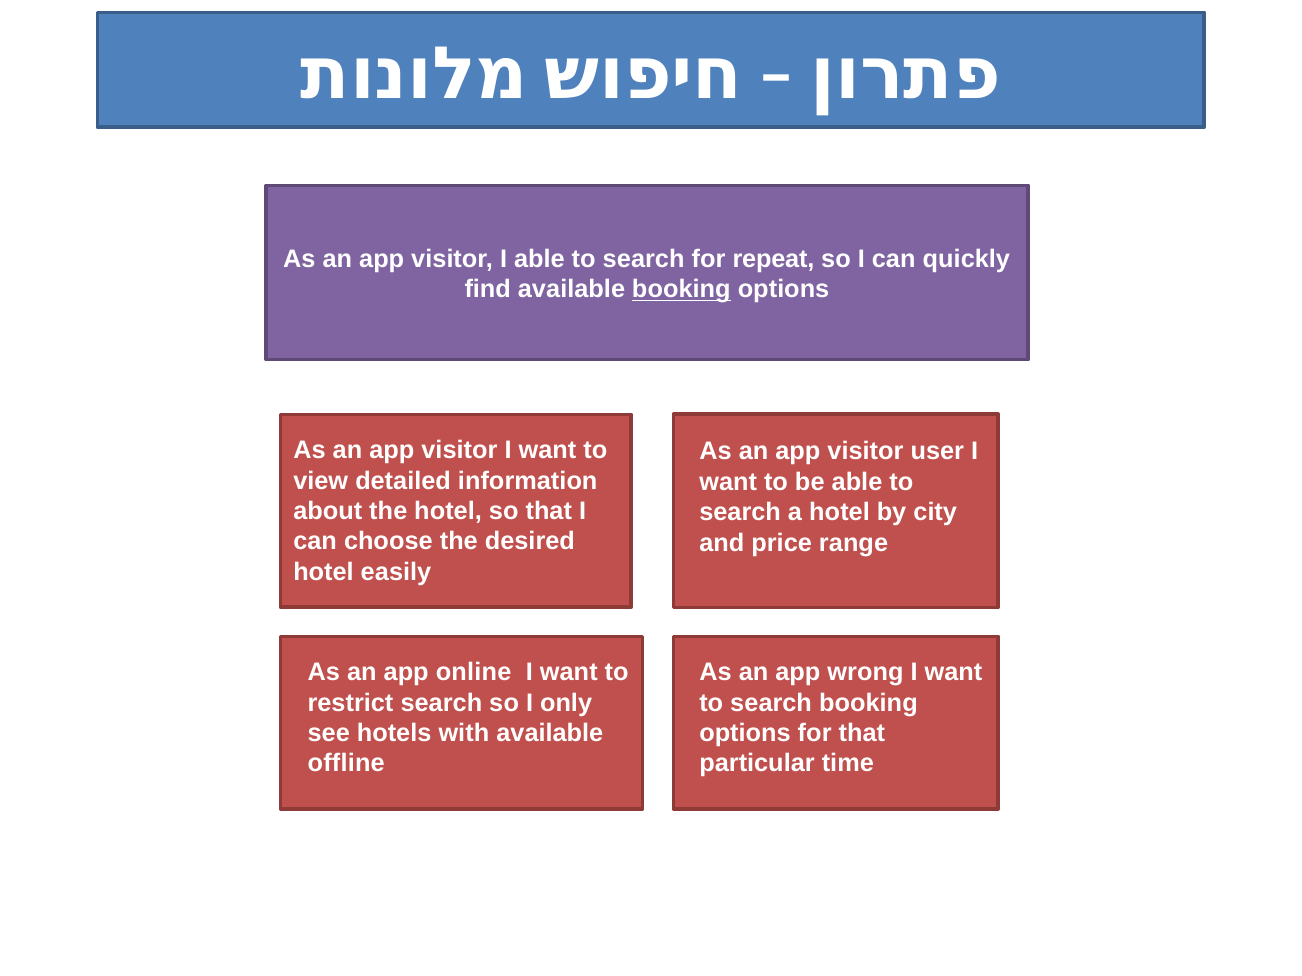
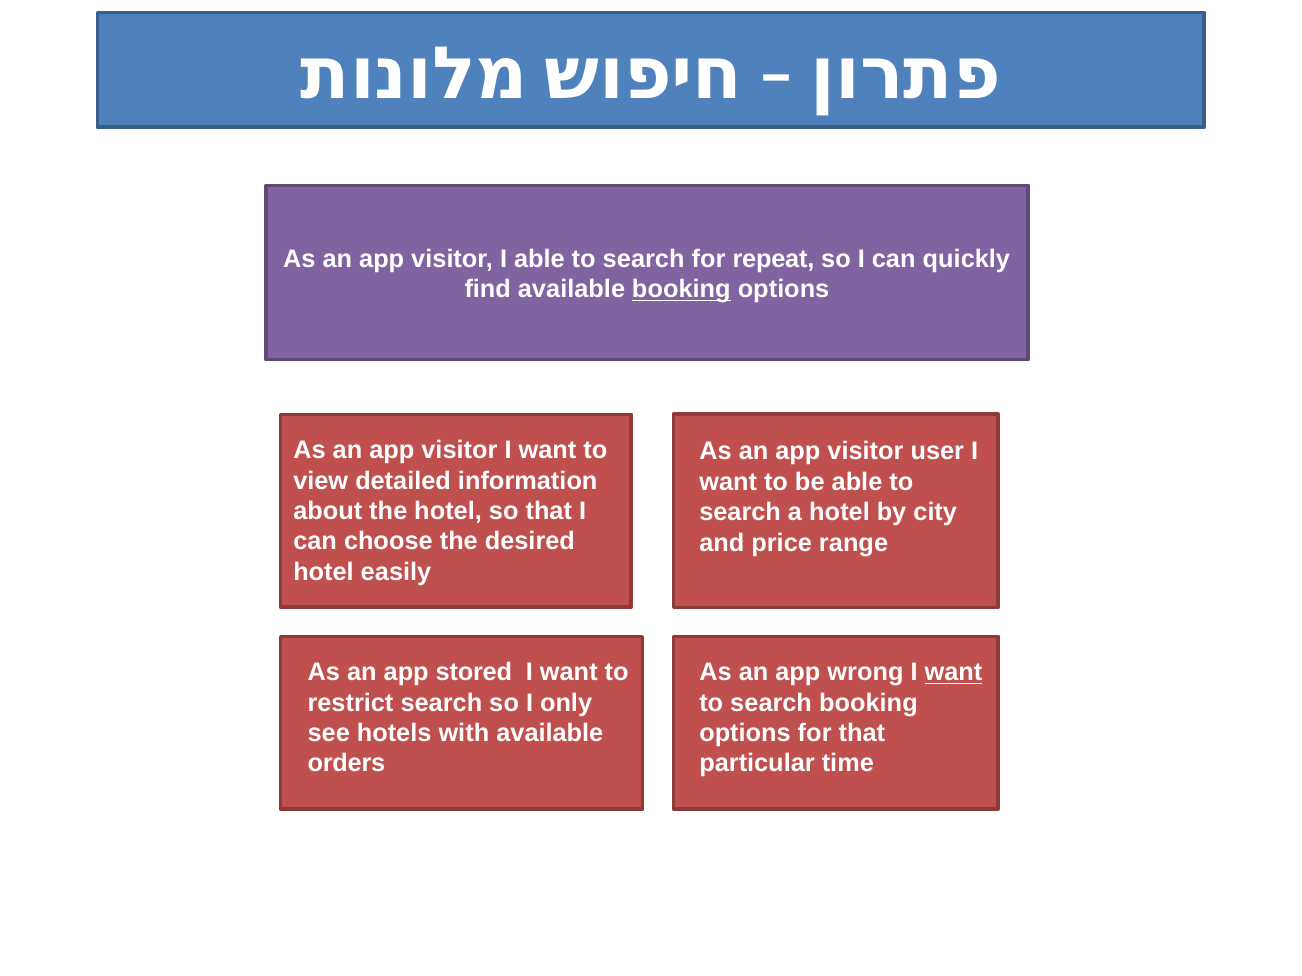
online: online -> stored
want at (954, 673) underline: none -> present
offline: offline -> orders
